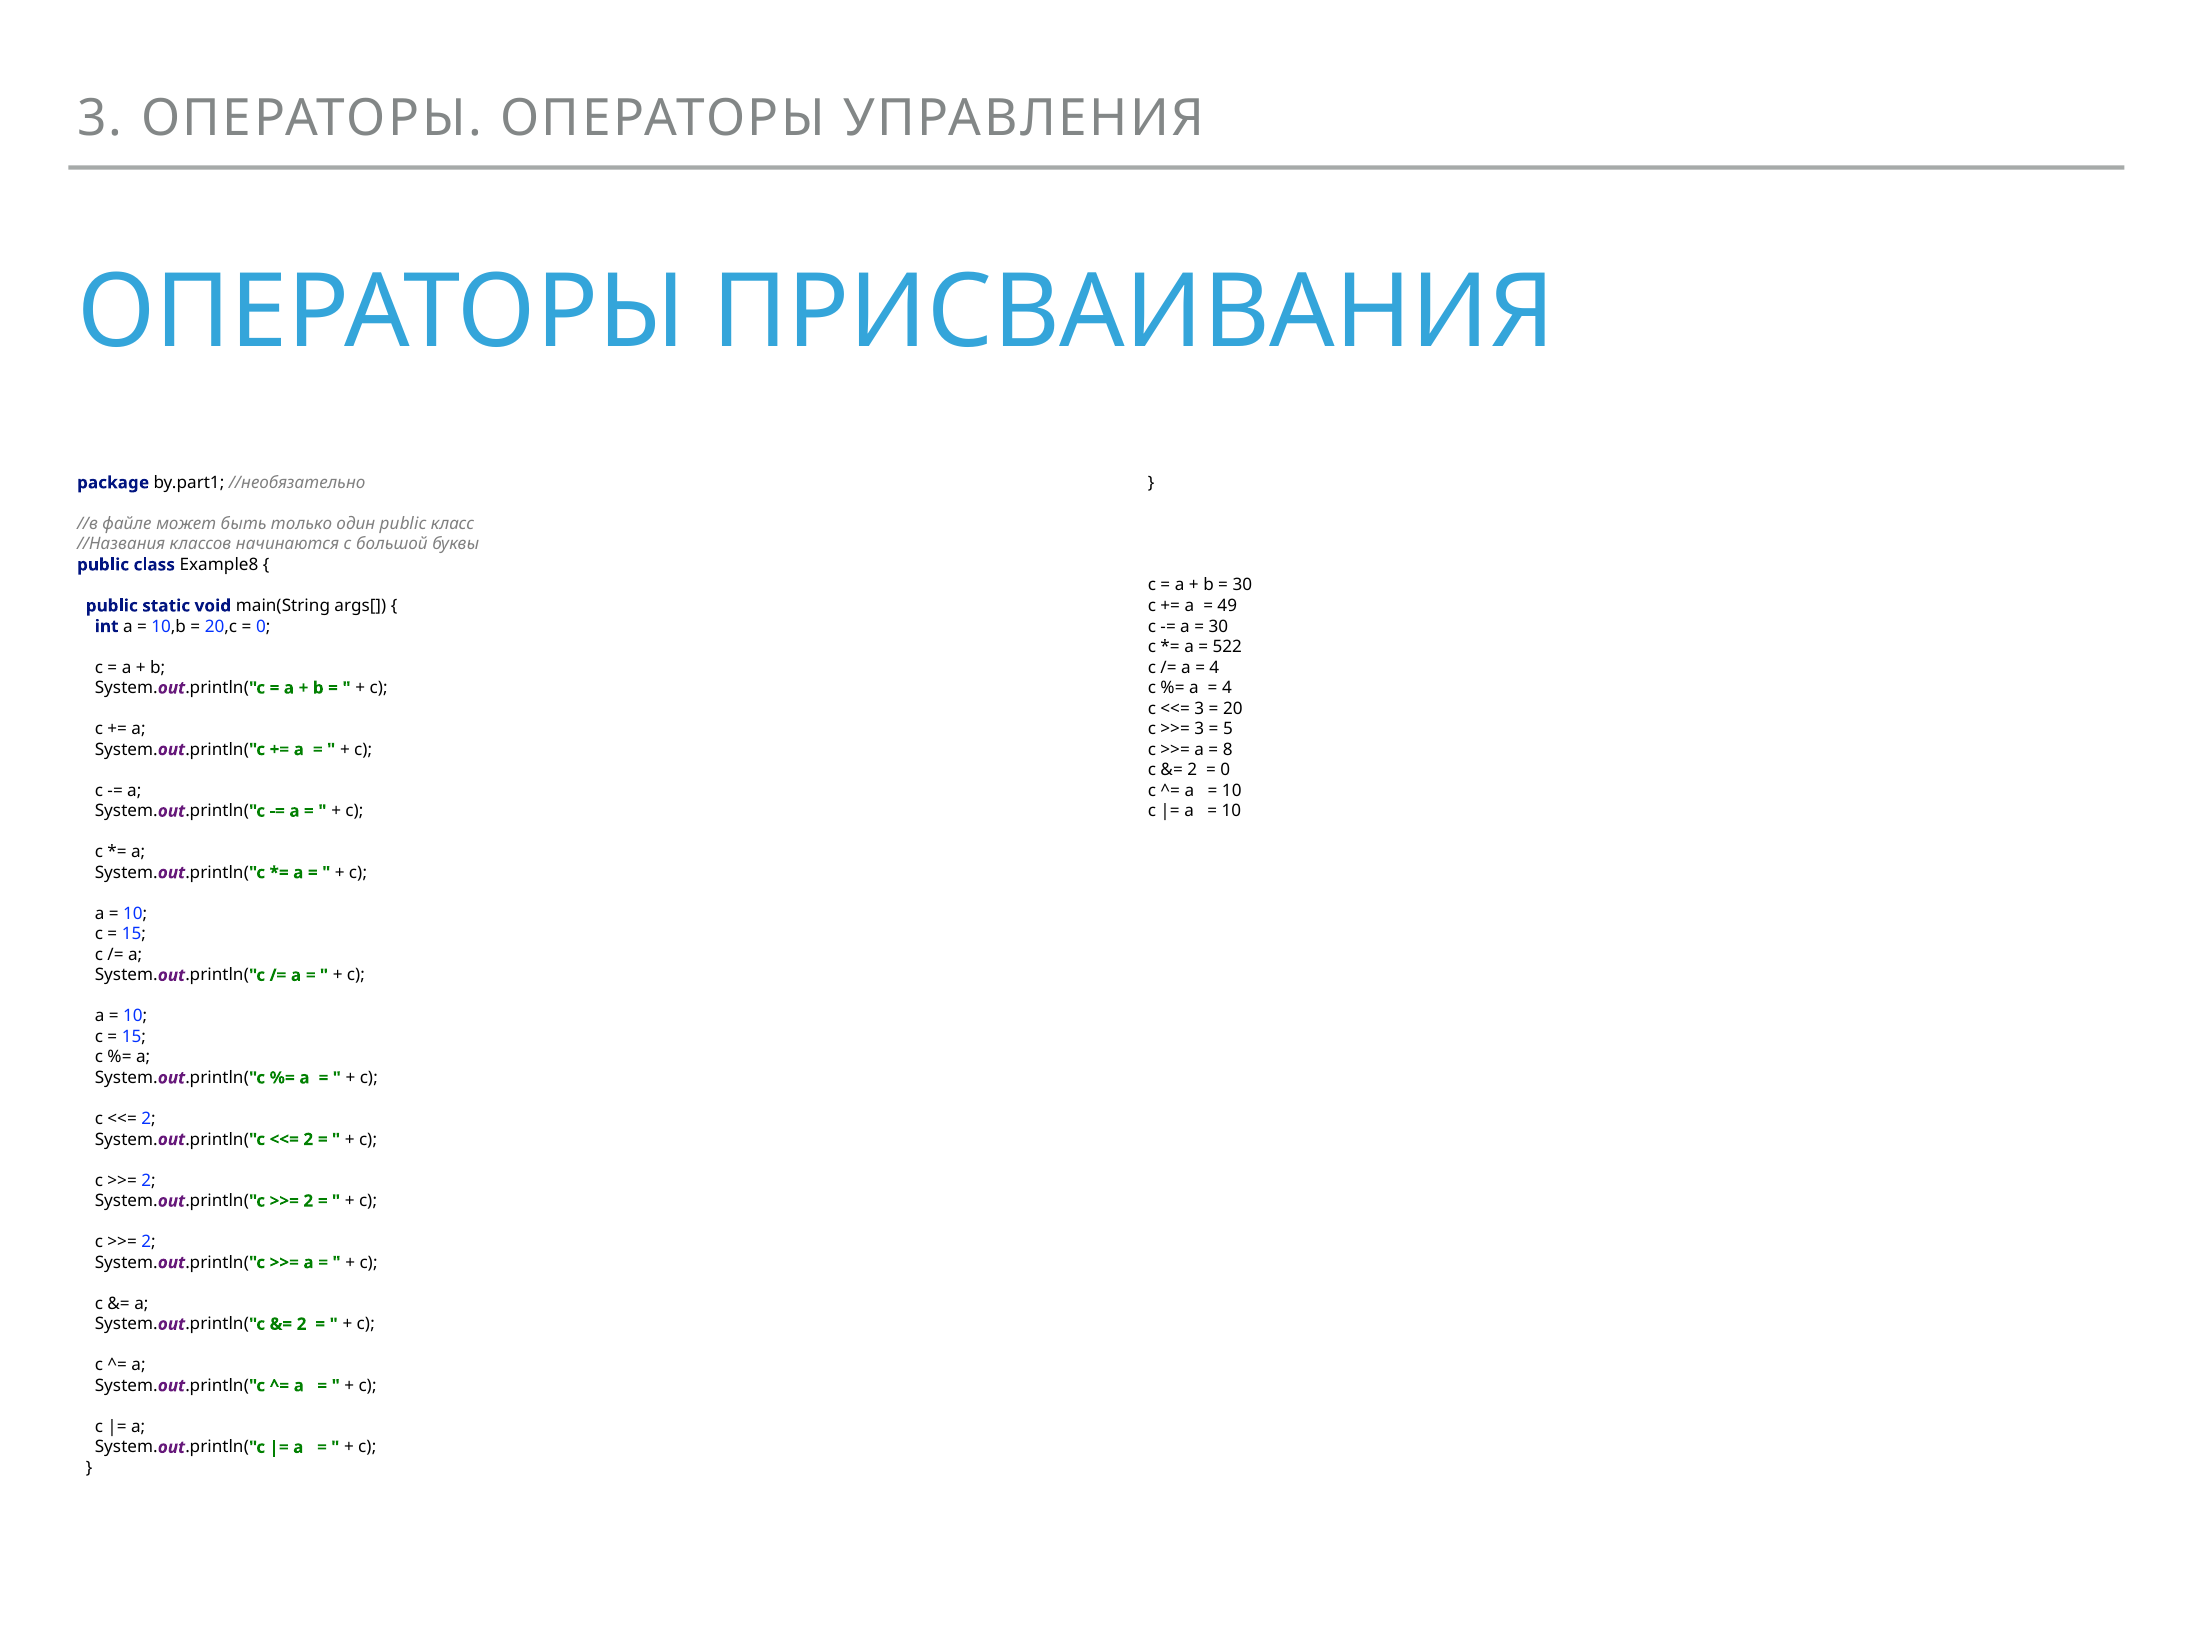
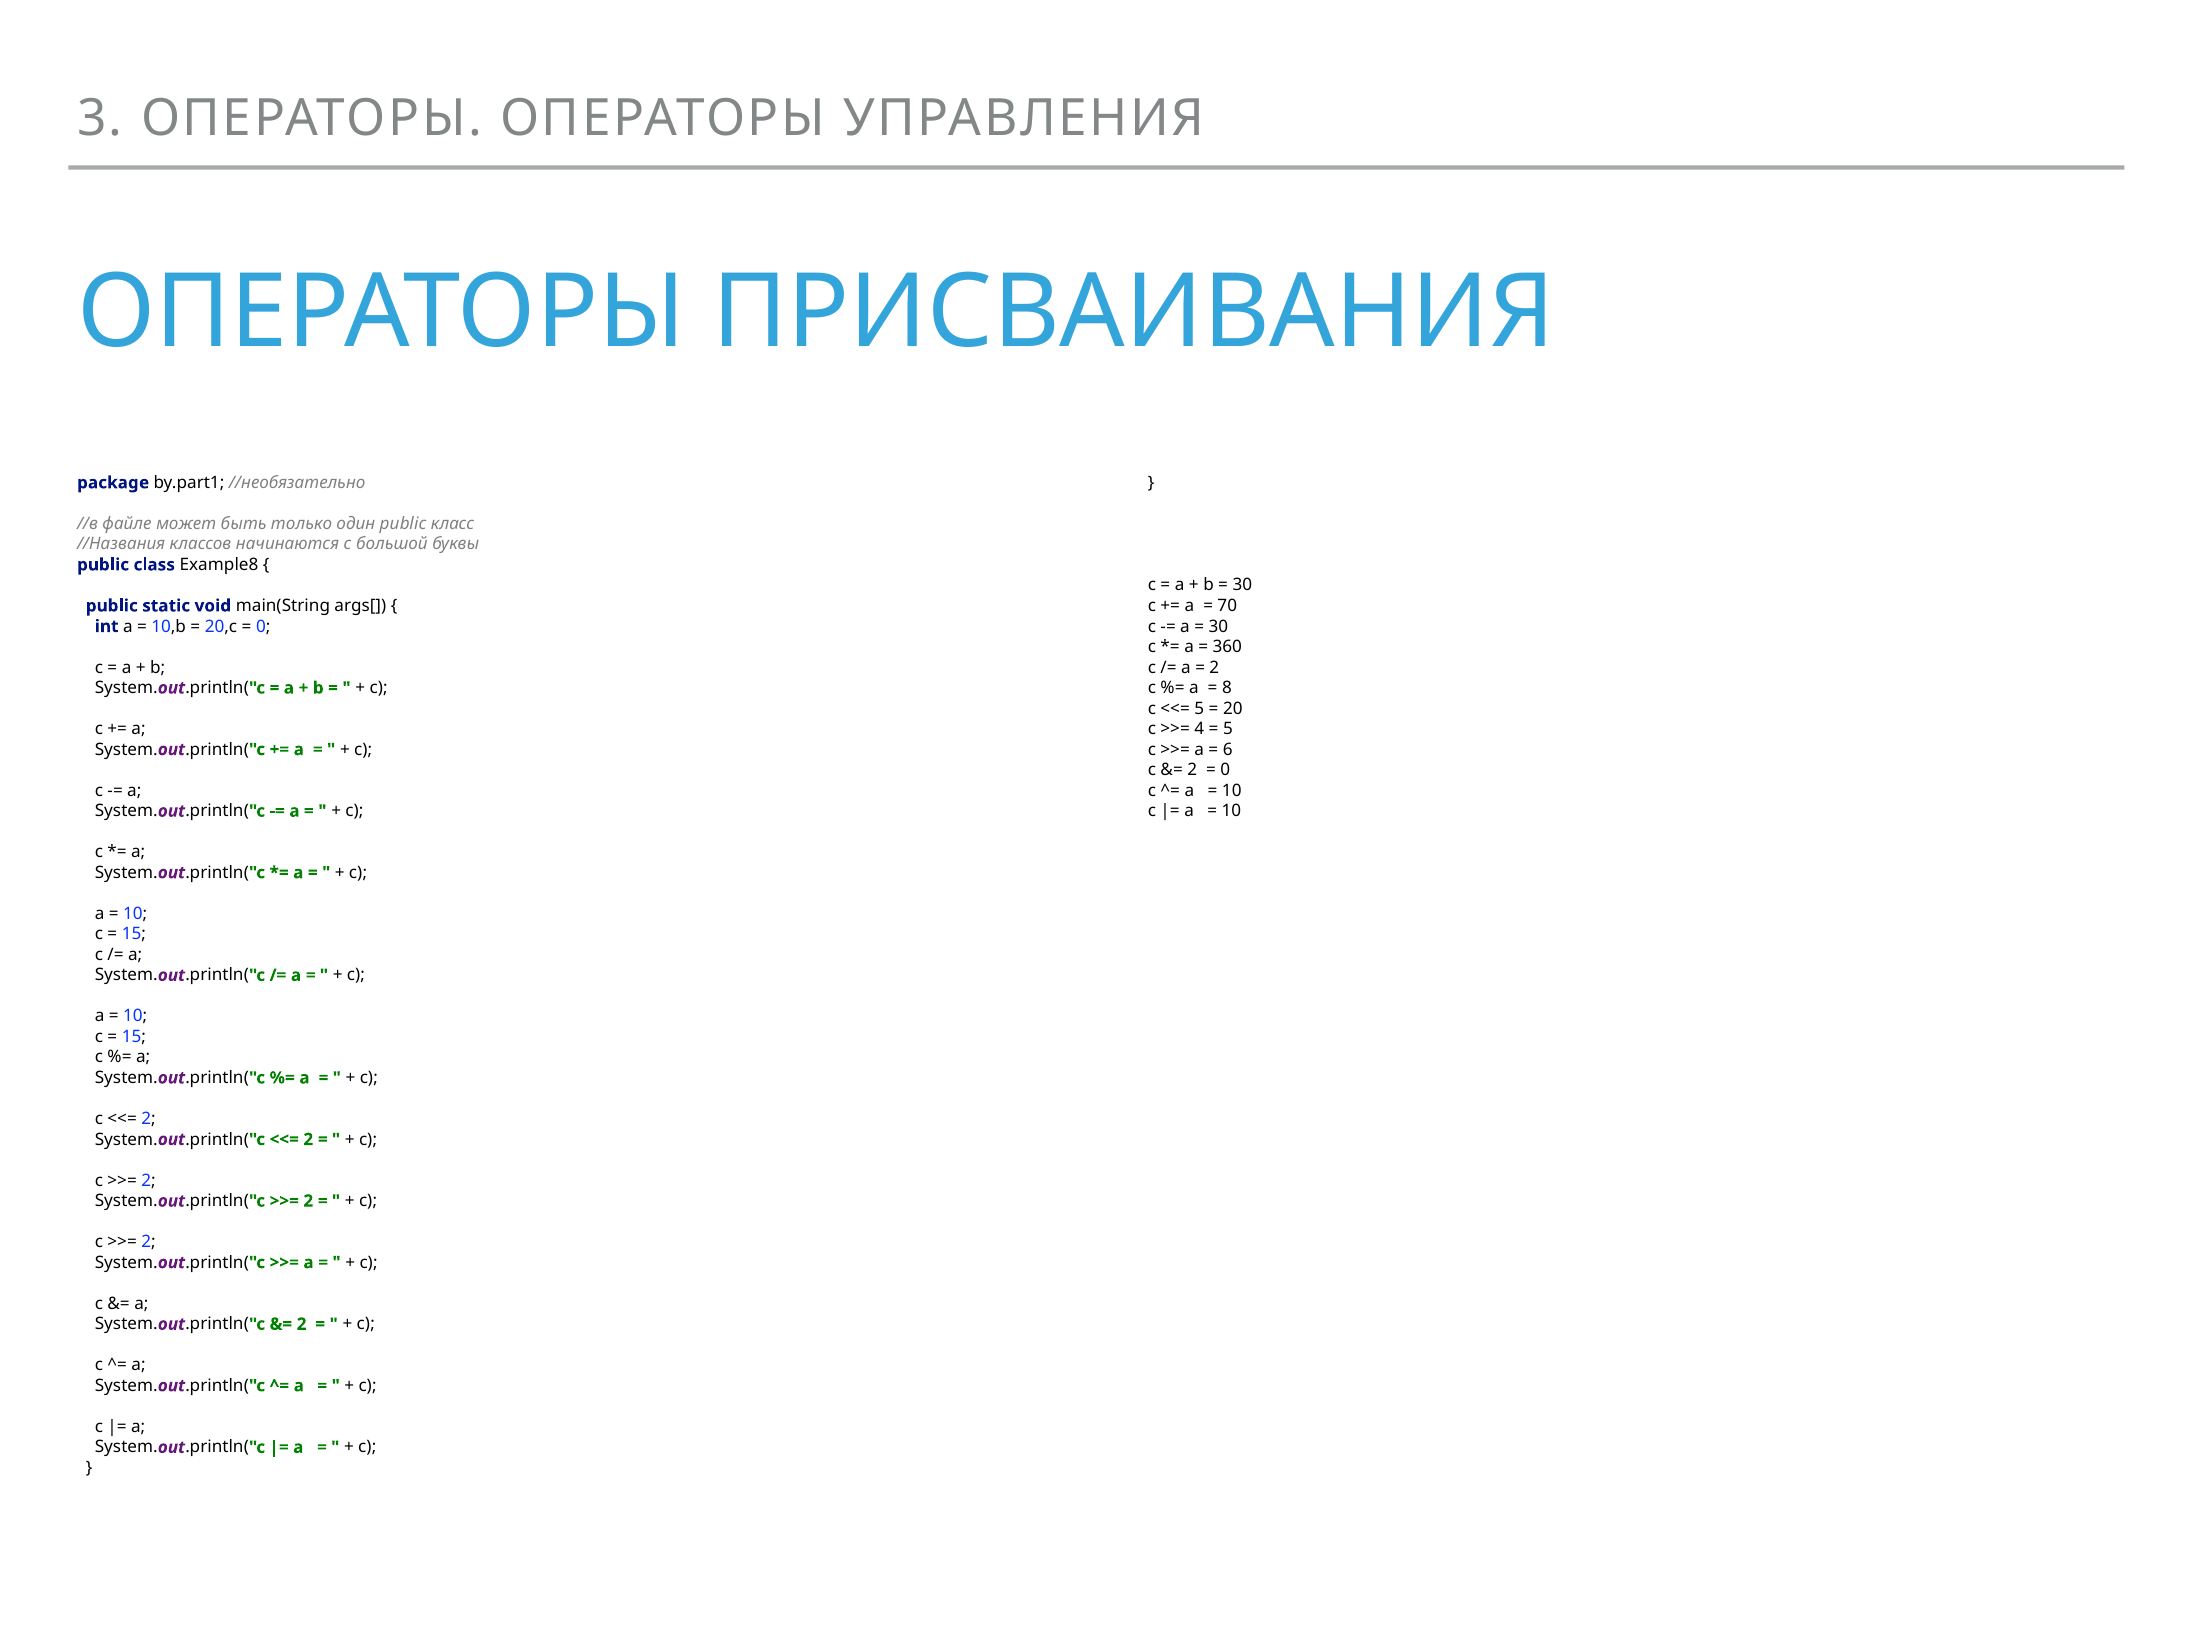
49: 49 -> 70
522: 522 -> 360
4 at (1214, 667): 4 -> 2
4 at (1227, 688): 4 -> 8
3 at (1199, 708): 3 -> 5
3 at (1199, 729): 3 -> 4
8: 8 -> 6
